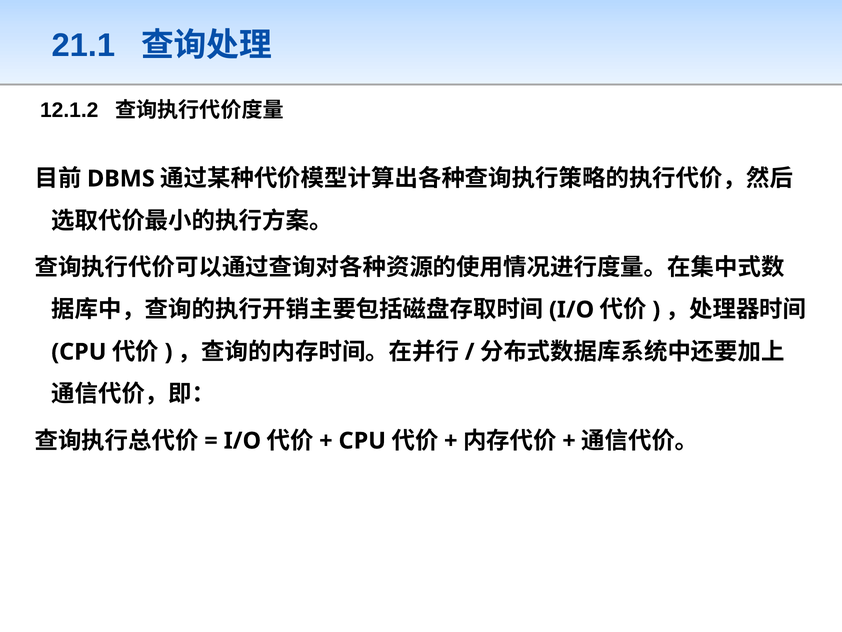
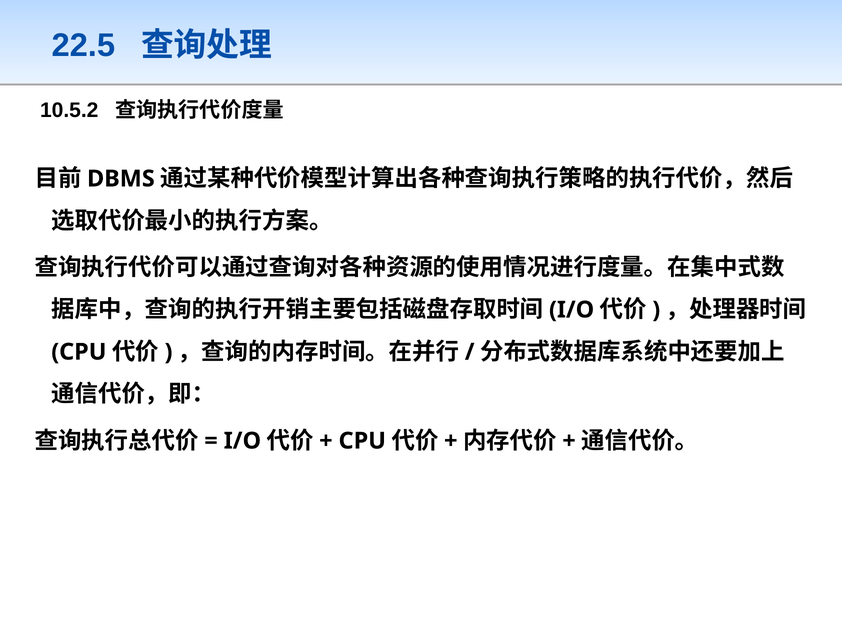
21.1: 21.1 -> 22.5
12.1.2: 12.1.2 -> 10.5.2
